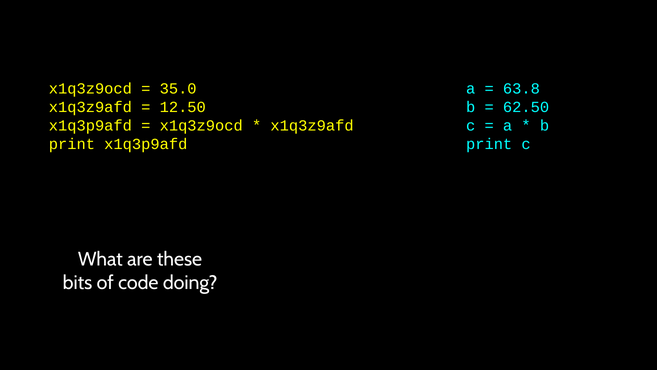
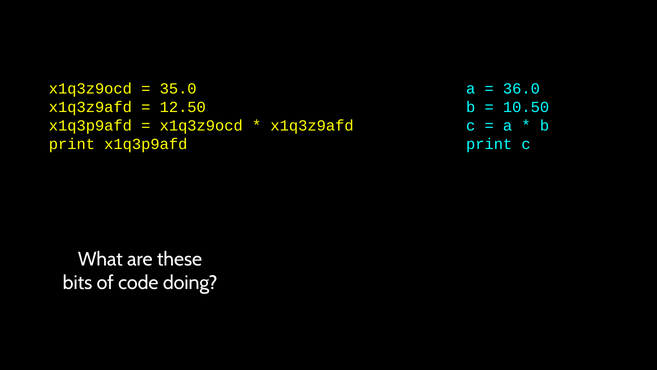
63.8: 63.8 -> 36.0
62.50: 62.50 -> 10.50
